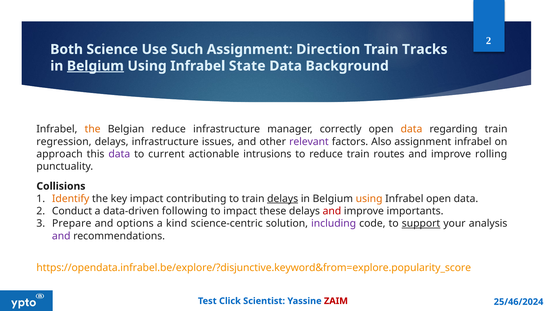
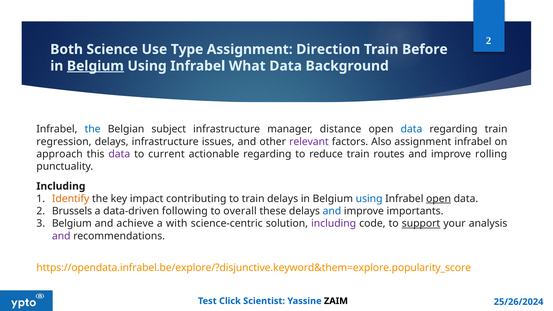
Such: Such -> Type
Tracks: Tracks -> Before
State: State -> What
the at (93, 129) colour: orange -> blue
Belgian reduce: reduce -> subject
correctly: correctly -> distance
data at (411, 129) colour: orange -> blue
actionable intrusions: intrusions -> regarding
Collisions at (61, 186): Collisions -> Including
delays at (283, 199) underline: present -> none
using at (369, 199) colour: orange -> blue
open at (439, 199) underline: none -> present
Conduct: Conduct -> Brussels
to impact: impact -> overall
and at (332, 211) colour: red -> blue
Prepare at (72, 224): Prepare -> Belgium
options: options -> achieve
kind: kind -> with
https://opendata.infrabel.be/explore/?disjunctive.keyword&from=explore.popularity_score: https://opendata.infrabel.be/explore/?disjunctive.keyword&from=explore.popularity_score -> https://opendata.infrabel.be/explore/?disjunctive.keyword&them=explore.popularity_score
ZAIM colour: red -> black
25/46/2024: 25/46/2024 -> 25/26/2024
